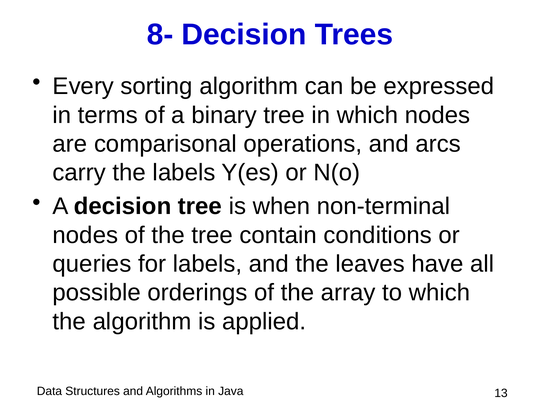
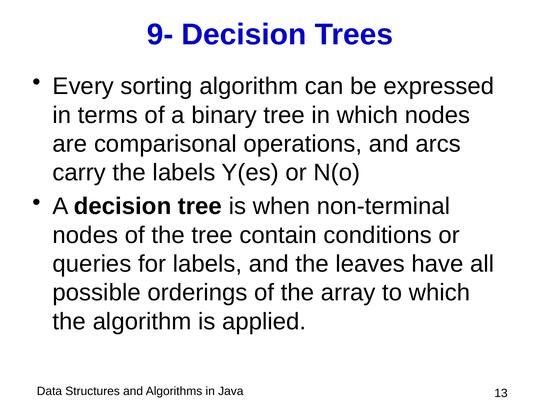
8-: 8- -> 9-
